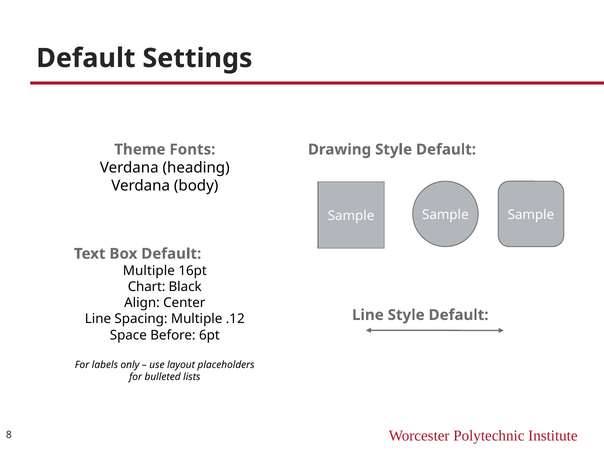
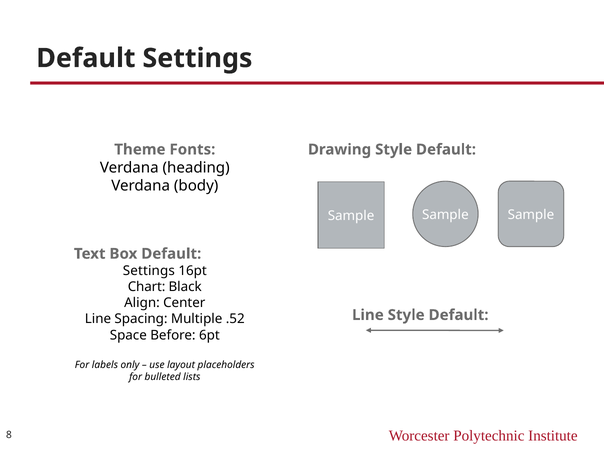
Multiple at (149, 271): Multiple -> Settings
.12: .12 -> .52
